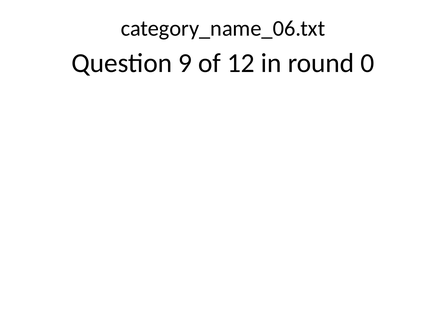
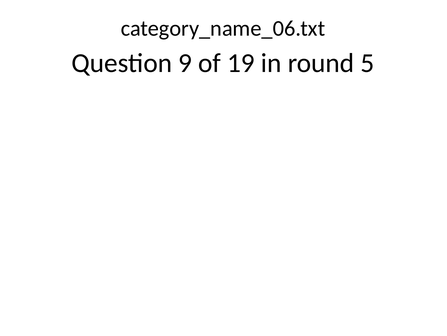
12: 12 -> 19
0: 0 -> 5
